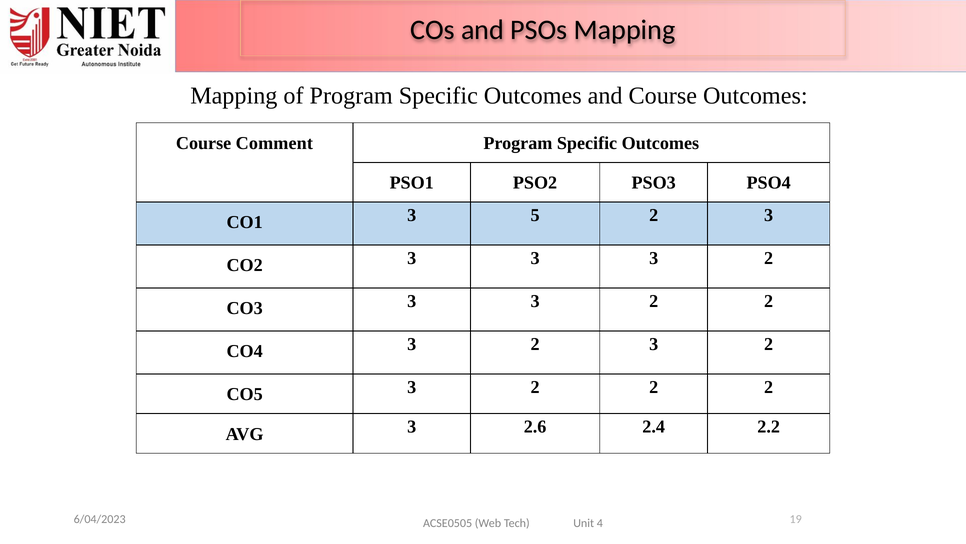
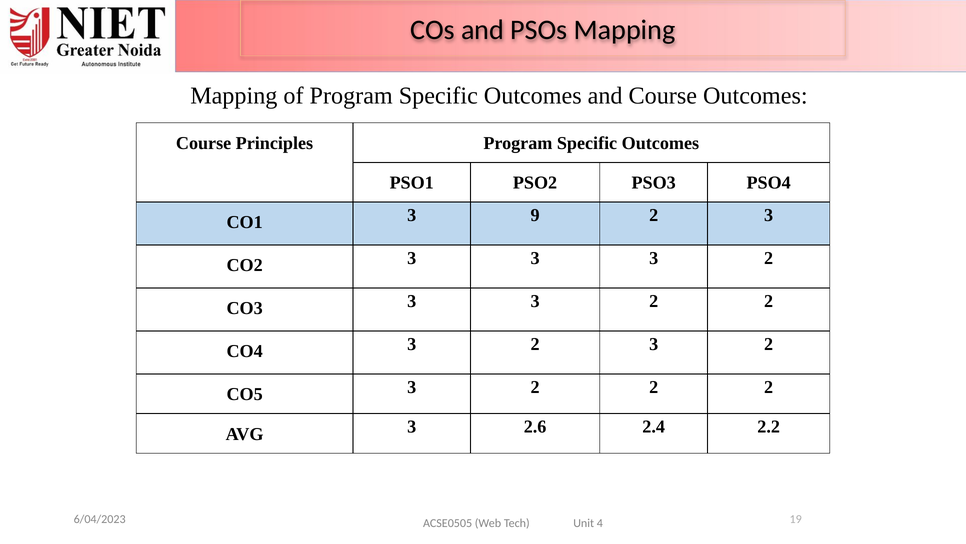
Comment: Comment -> Principles
5: 5 -> 9
